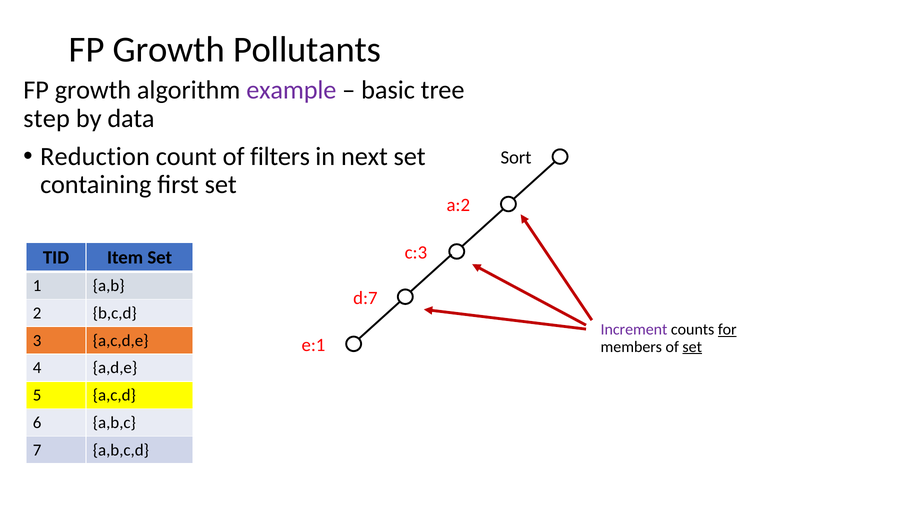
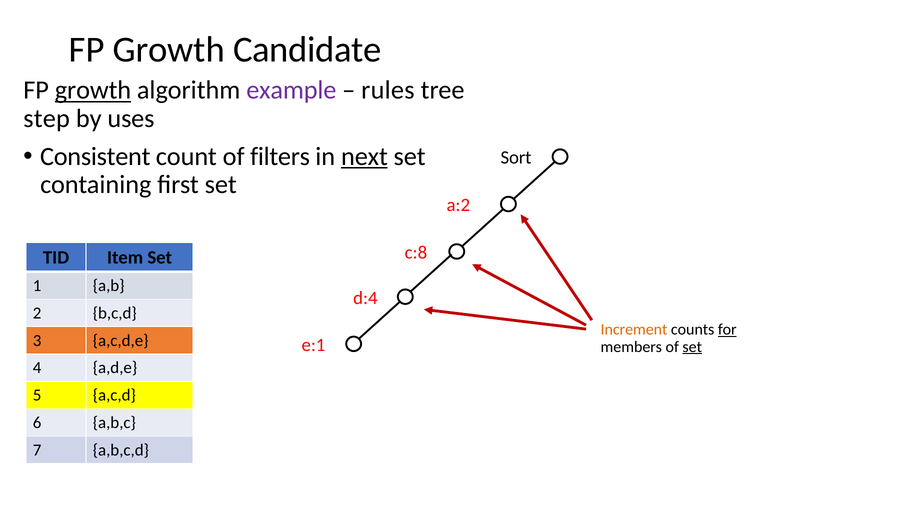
Pollutants: Pollutants -> Candidate
growth at (93, 90) underline: none -> present
basic: basic -> rules
data: data -> uses
Reduction: Reduction -> Consistent
next underline: none -> present
c:3: c:3 -> c:8
d:7: d:7 -> d:4
Increment colour: purple -> orange
